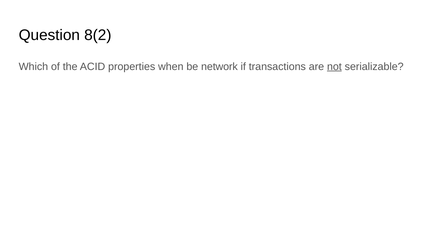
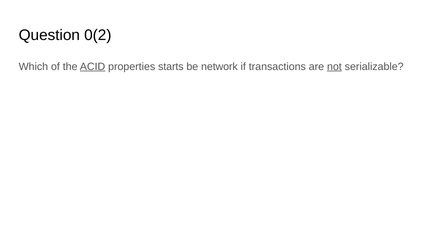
8(2: 8(2 -> 0(2
ACID underline: none -> present
when: when -> starts
